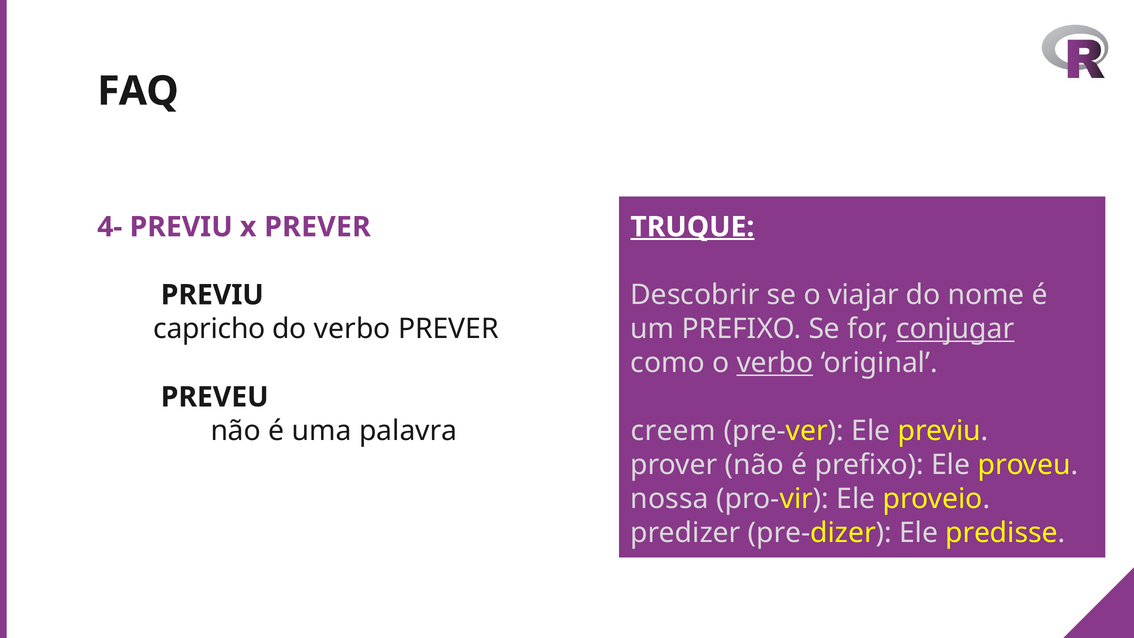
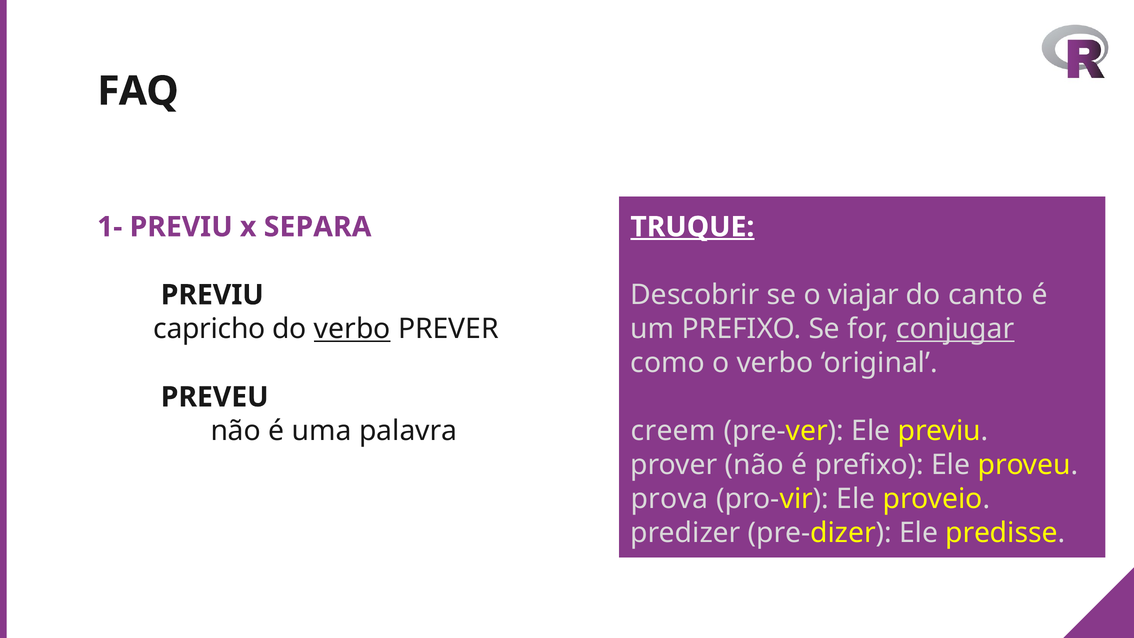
4-: 4- -> 1-
x PREVER: PREVER -> SEPARA
nome: nome -> canto
verbo at (352, 329) underline: none -> present
verbo at (775, 363) underline: present -> none
nossa: nossa -> prova
